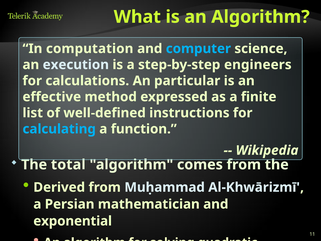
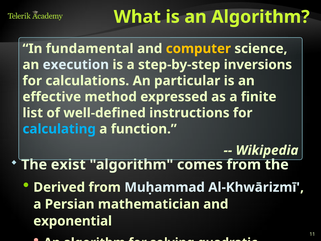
computation: computation -> fundamental
computer colour: light blue -> yellow
engineers: engineers -> inversions
total: total -> exist
